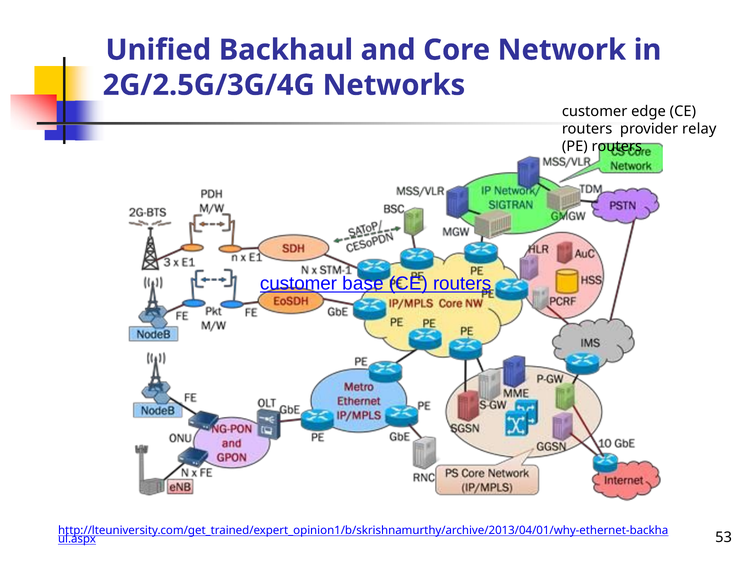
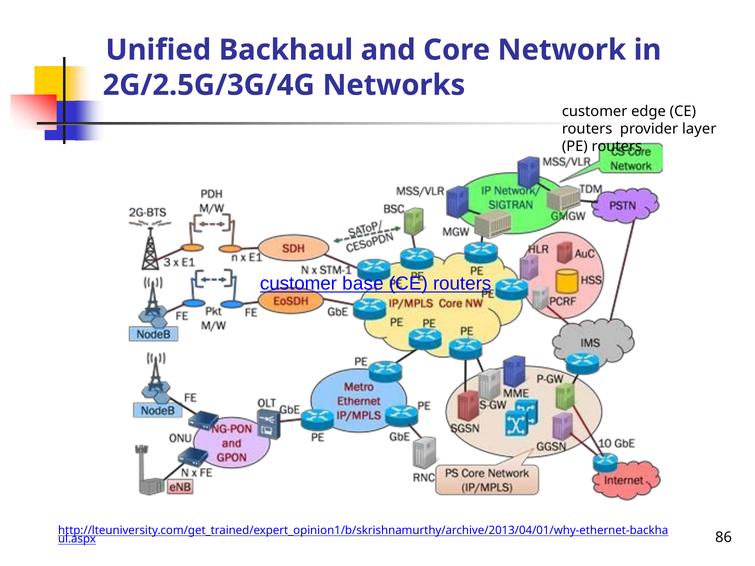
relay: relay -> layer
53: 53 -> 86
